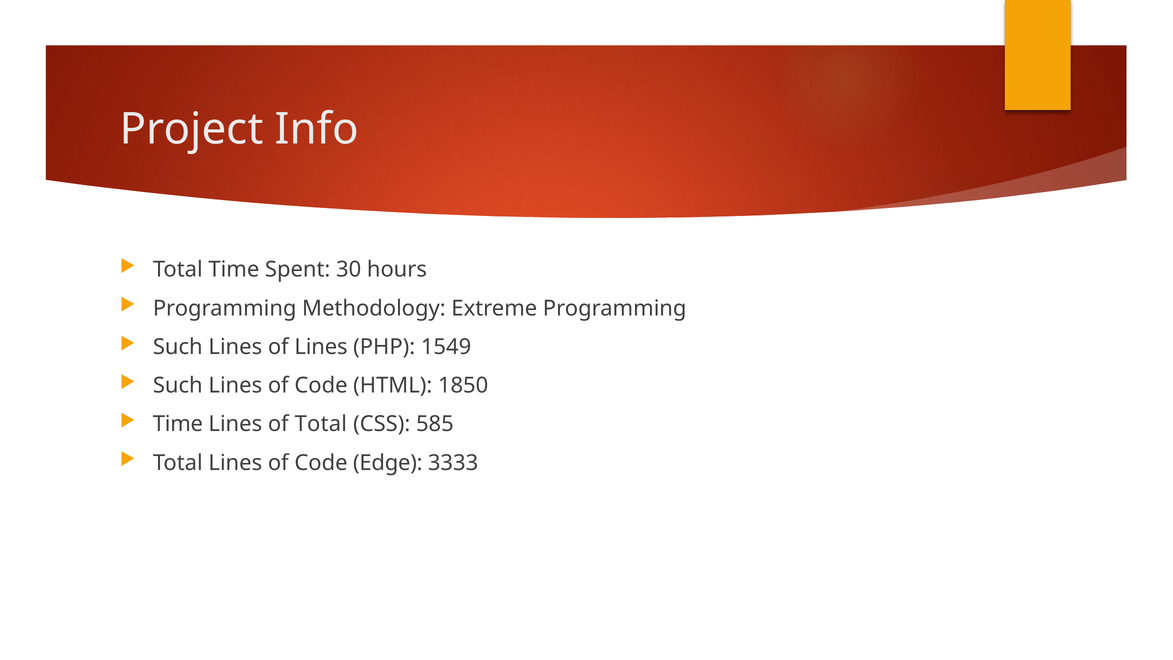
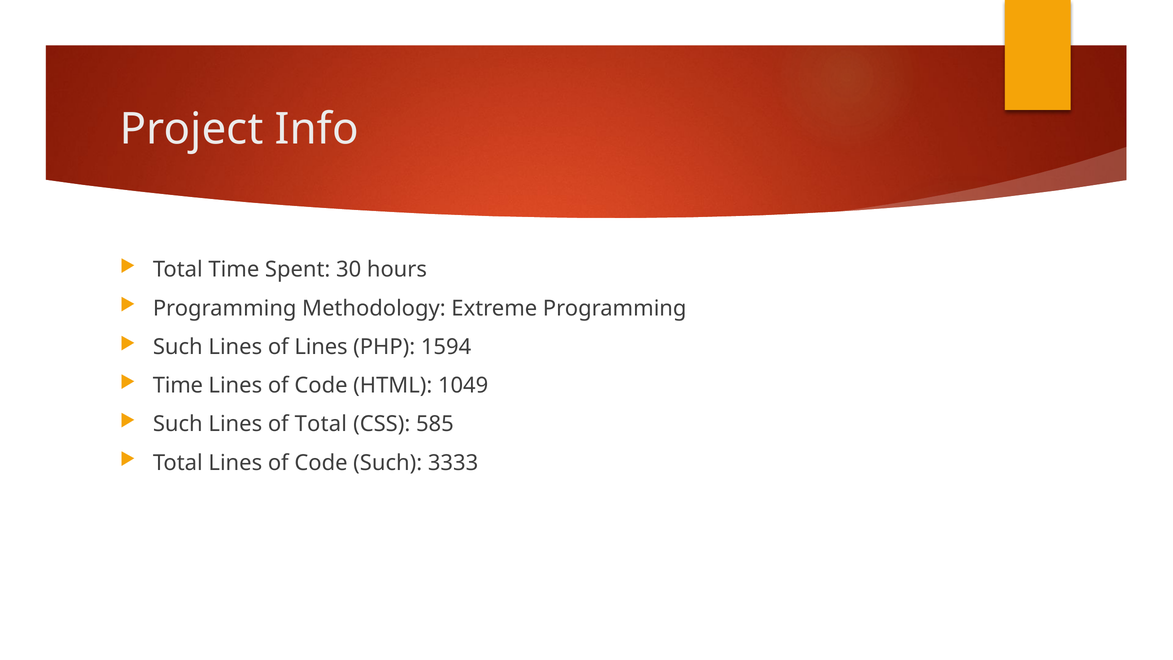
1549: 1549 -> 1594
Such at (178, 385): Such -> Time
1850: 1850 -> 1049
Time at (178, 424): Time -> Such
Code Edge: Edge -> Such
